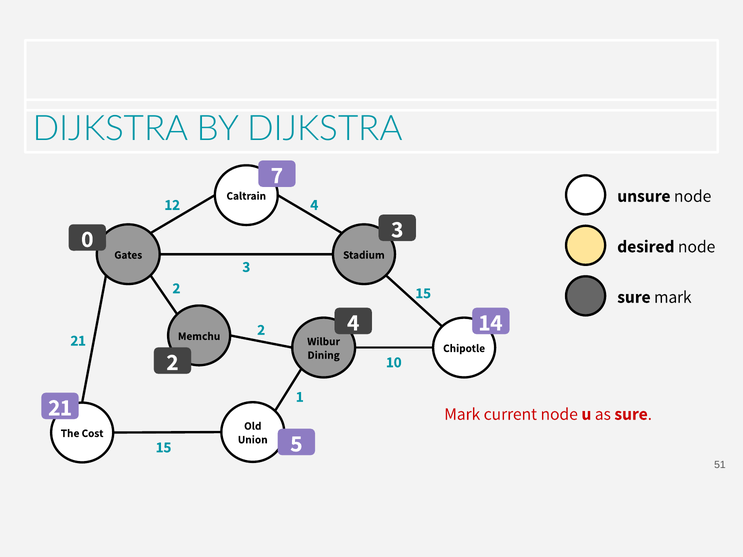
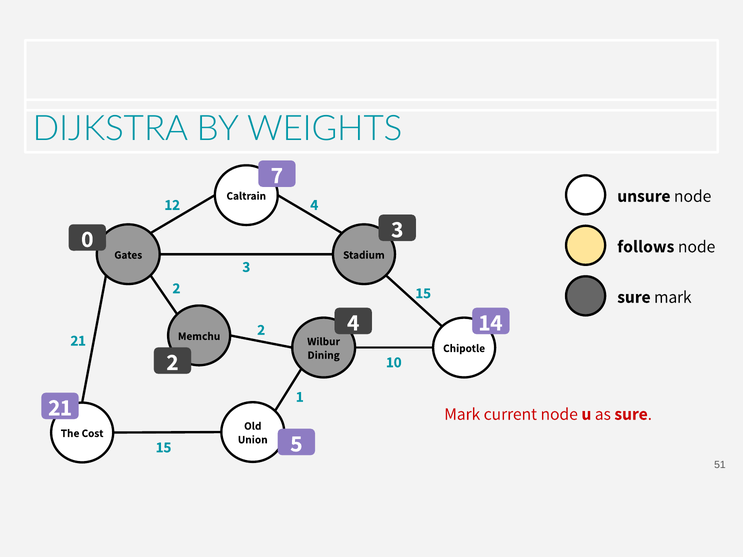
BY DIJKSTRA: DIJKSTRA -> WEIGHTS
desired: desired -> follows
